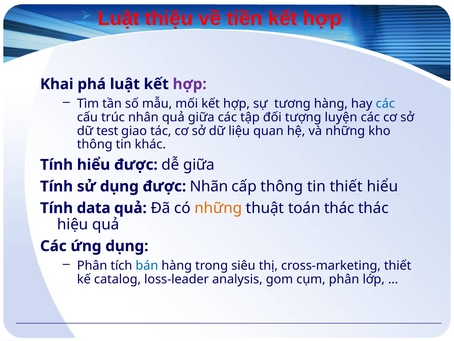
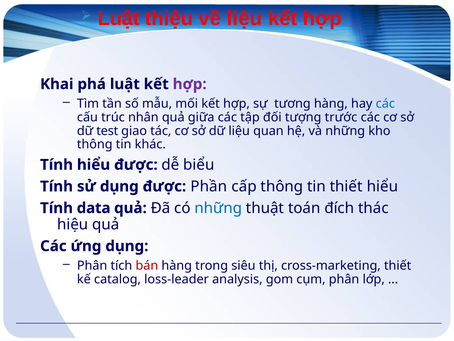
về tiền: tiền -> liệu
luyện: luyện -> trước
dễ giữa: giữa -> biểu
Nhãn: Nhãn -> Phần
những at (218, 208) colour: orange -> blue
toán thác: thác -> đích
bán colour: blue -> red
